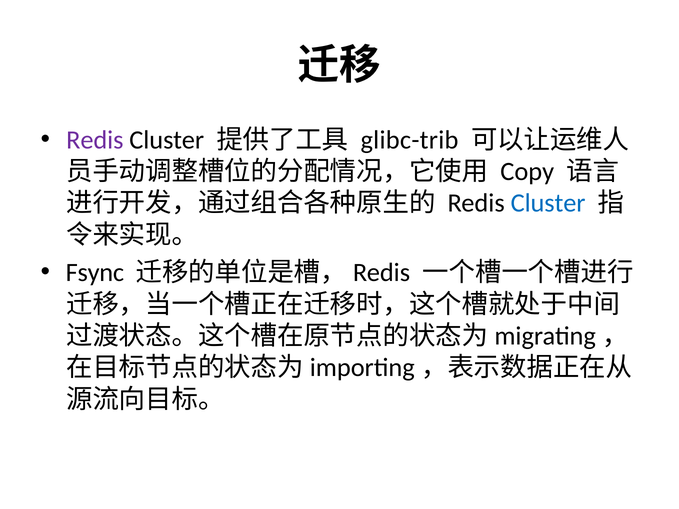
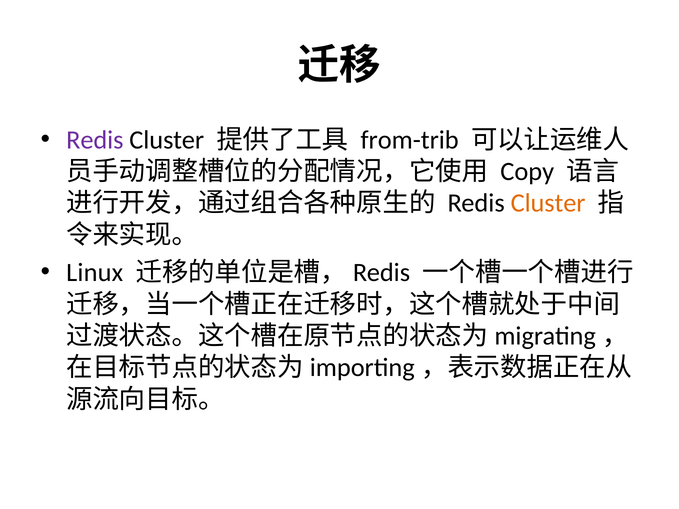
glibc-trib: glibc-trib -> from-trib
Cluster at (548, 203) colour: blue -> orange
Fsync: Fsync -> Linux
